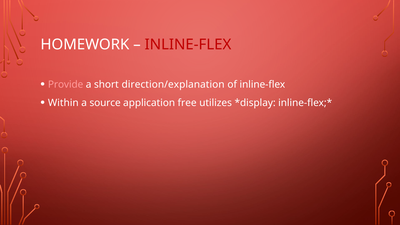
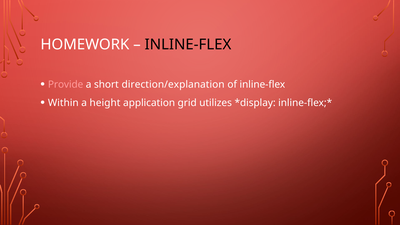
INLINE-FLEX at (188, 44) colour: red -> black
source: source -> height
free: free -> grid
